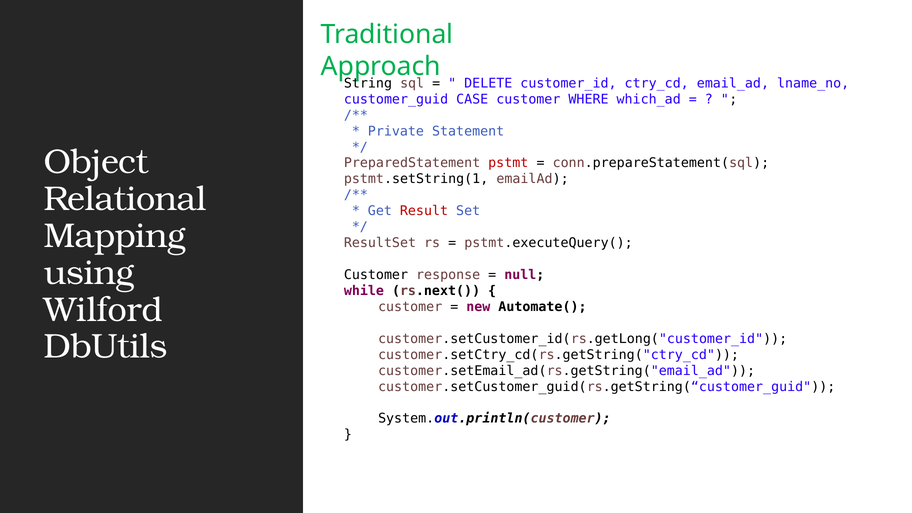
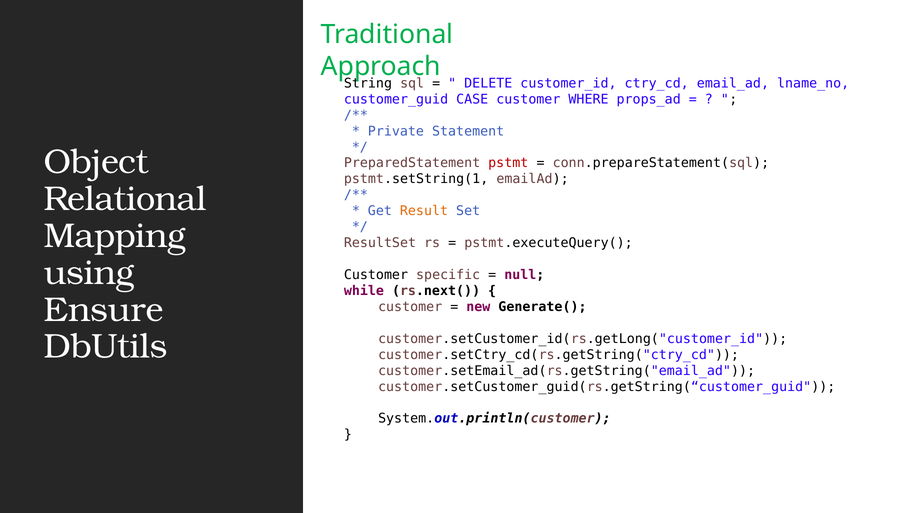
which_ad: which_ad -> props_ad
Result colour: red -> orange
response: response -> specific
Wilford: Wilford -> Ensure
Automate(: Automate( -> Generate(
